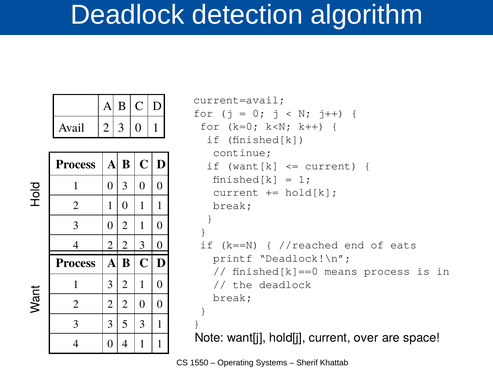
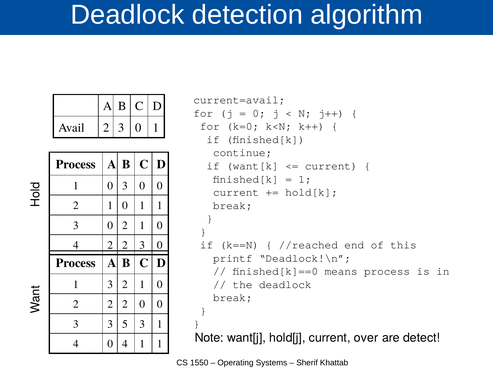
eats: eats -> this
space: space -> detect
